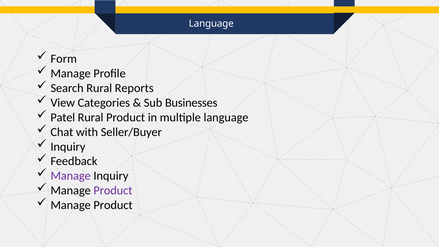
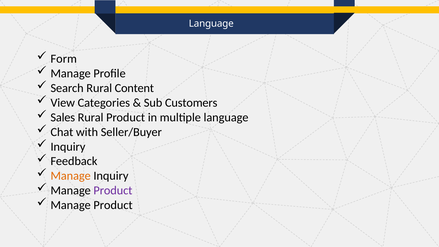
Reports: Reports -> Content
Businesses: Businesses -> Customers
Patel: Patel -> Sales
Manage at (71, 176) colour: purple -> orange
